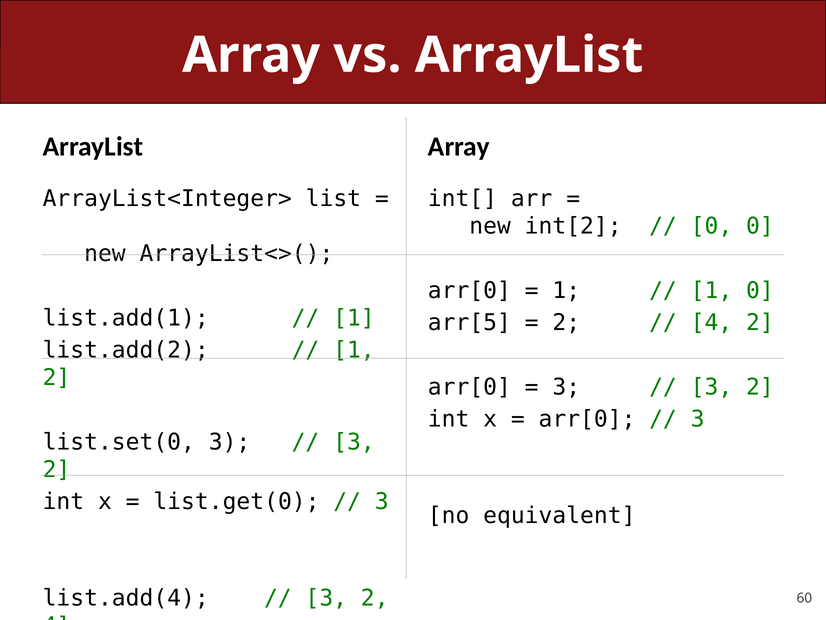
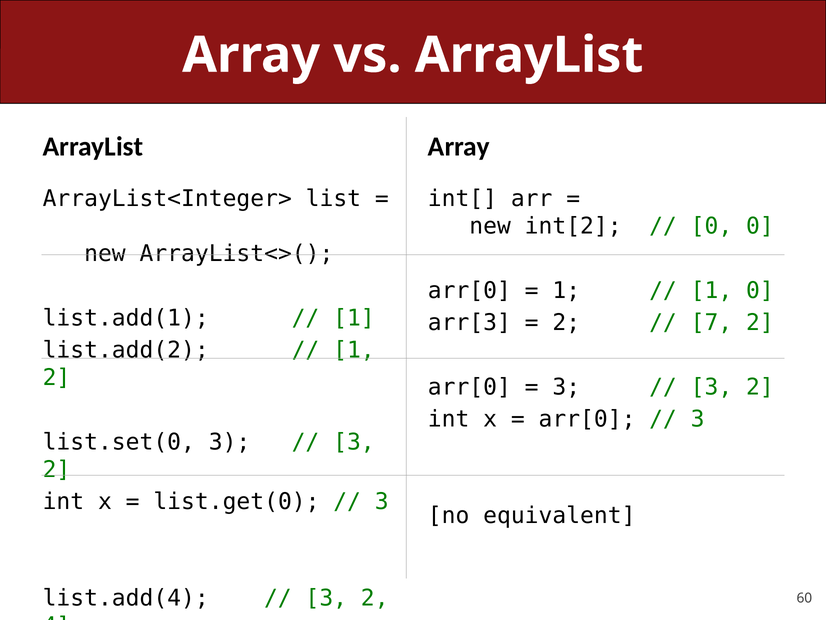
arr[5: arr[5 -> arr[3
4 at (711, 322): 4 -> 7
